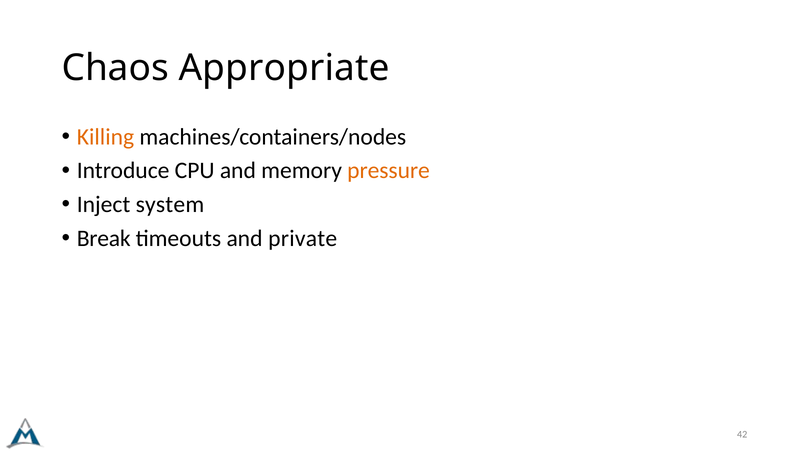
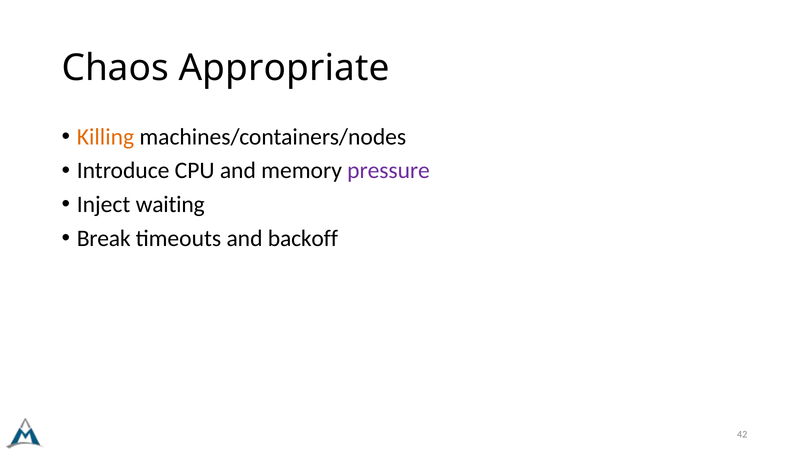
pressure colour: orange -> purple
system: system -> waiting
private: private -> backoff
